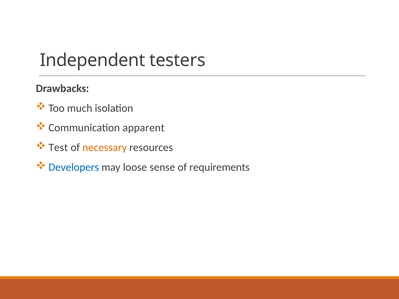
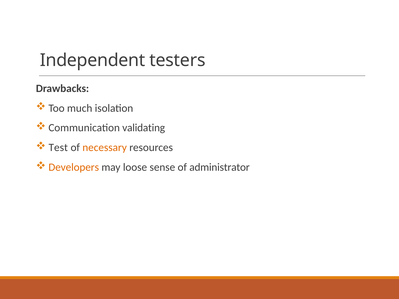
apparent: apparent -> validating
Developers colour: blue -> orange
requirements: requirements -> administrator
